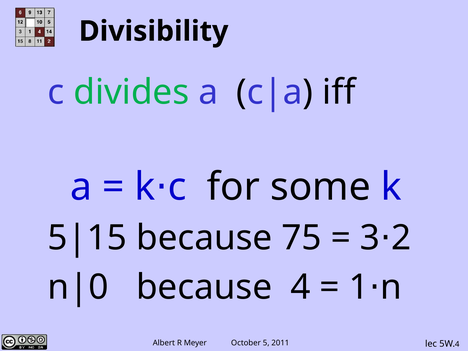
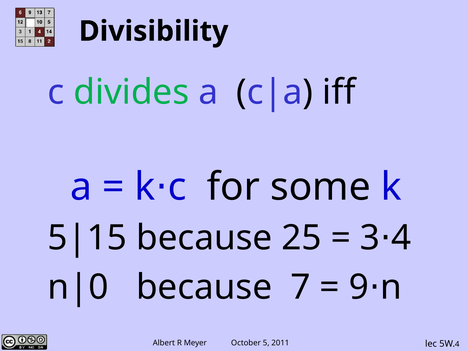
75: 75 -> 25
2: 2 -> 4
4: 4 -> 7
1: 1 -> 9
